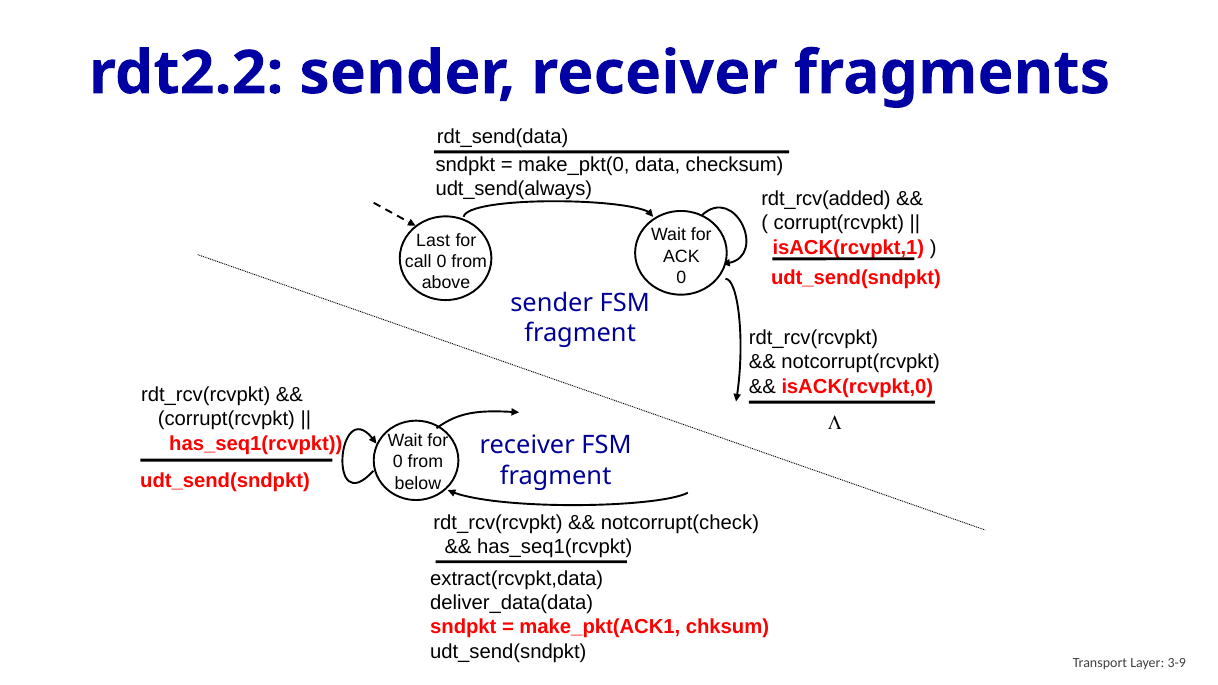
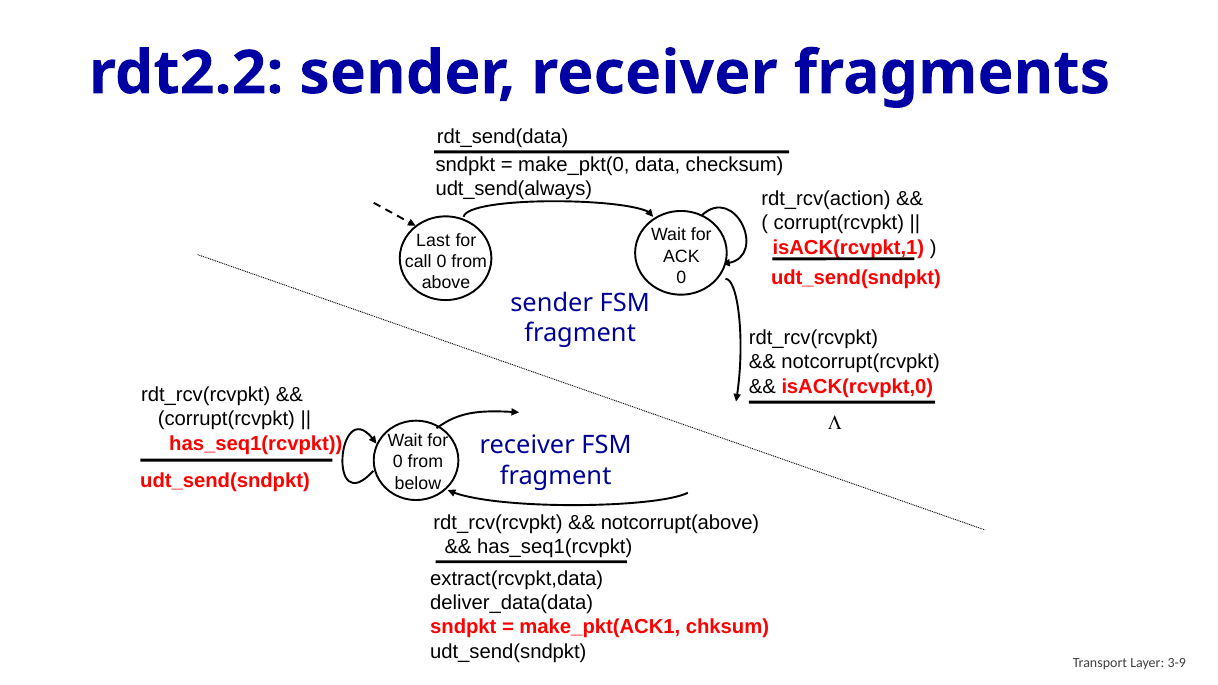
rdt_rcv(added: rdt_rcv(added -> rdt_rcv(action
notcorrupt(check: notcorrupt(check -> notcorrupt(above
